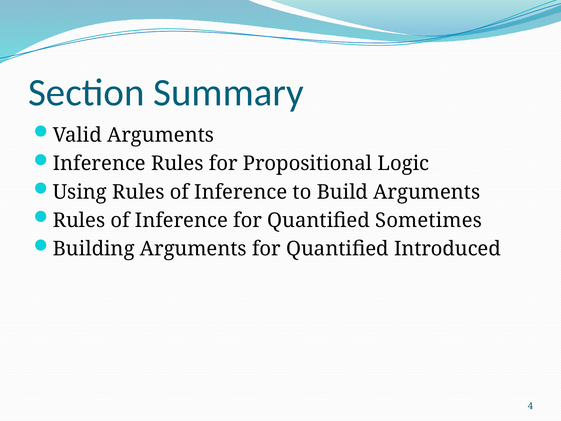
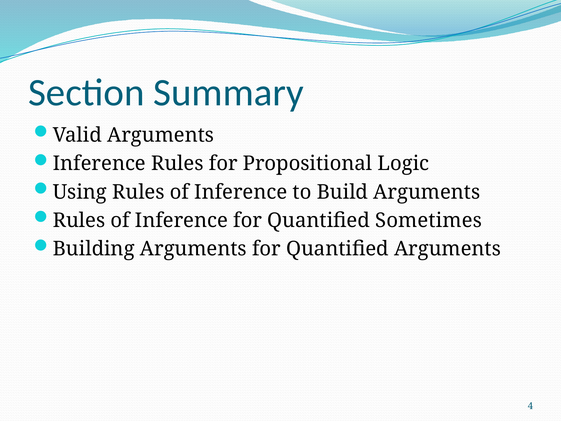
Quantified Introduced: Introduced -> Arguments
